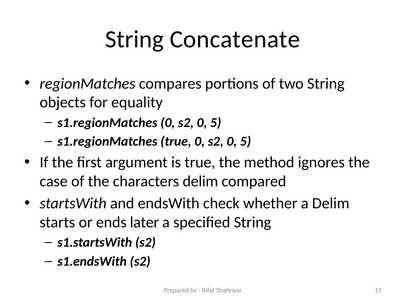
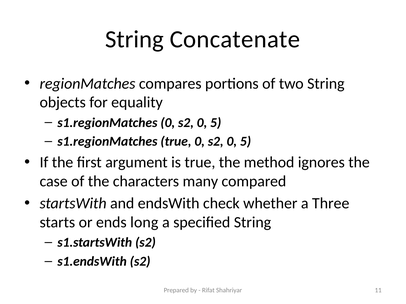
characters delim: delim -> many
a Delim: Delim -> Three
later: later -> long
